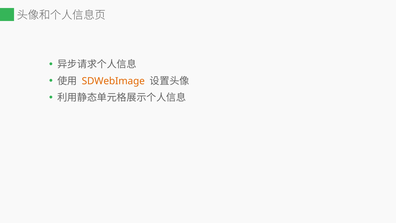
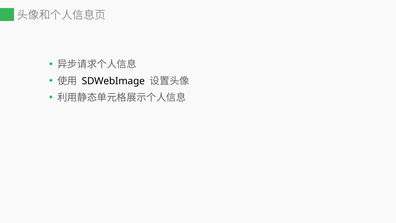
SDWebImage colour: orange -> black
